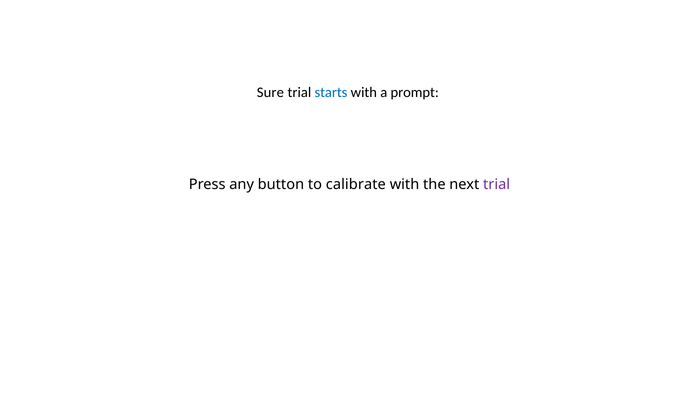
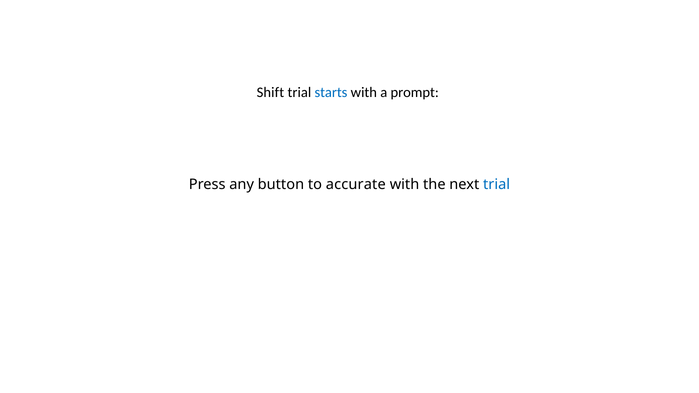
Sure: Sure -> Shift
calibrate: calibrate -> accurate
trial at (497, 185) colour: purple -> blue
